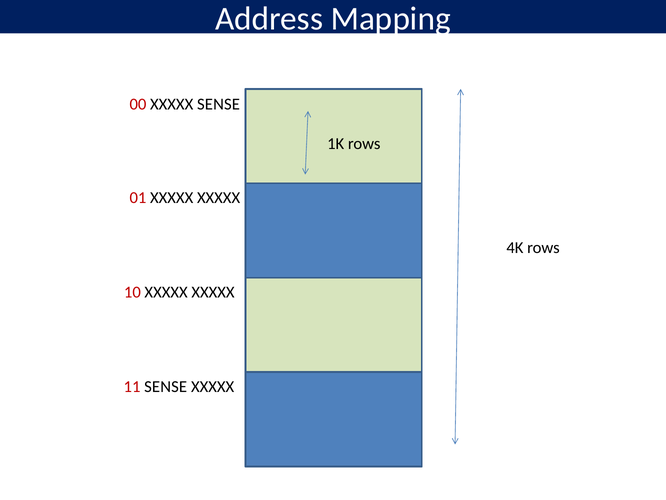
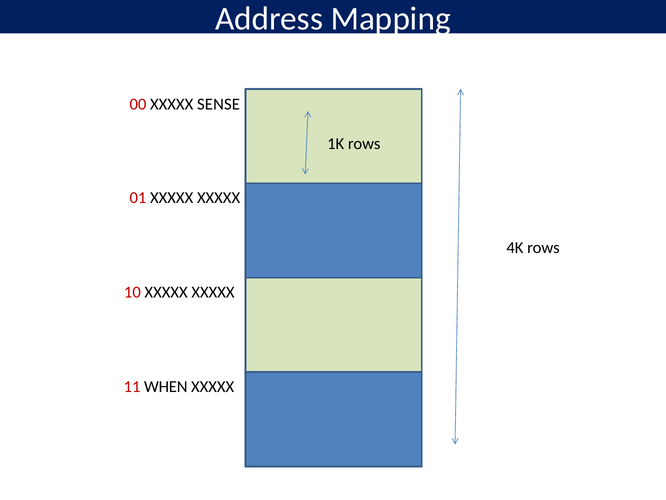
11 SENSE: SENSE -> WHEN
